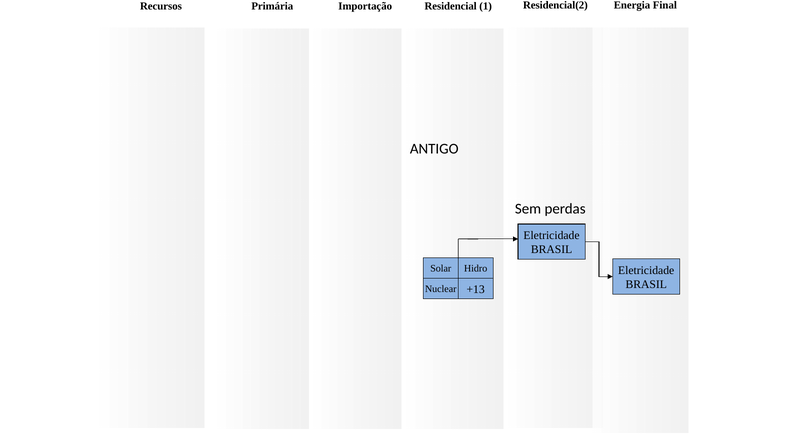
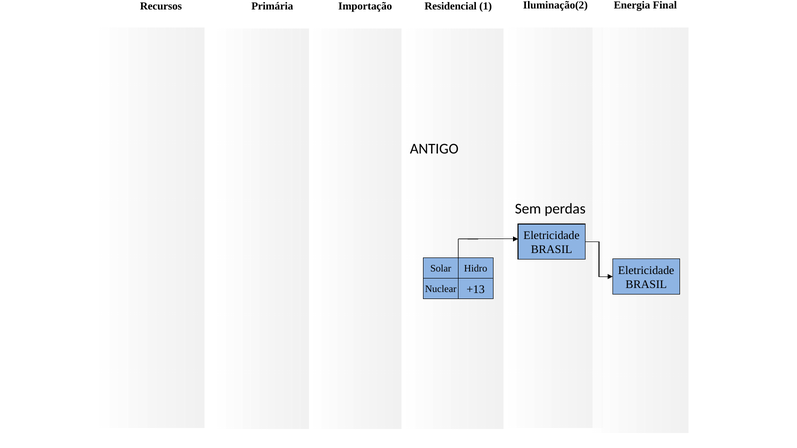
Residencial(2: Residencial(2 -> Iluminação(2
